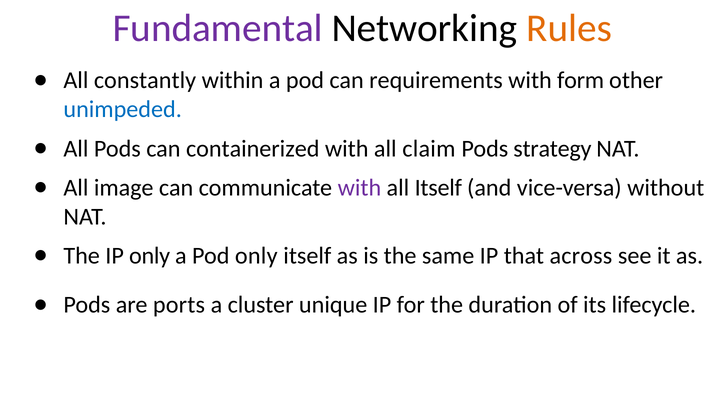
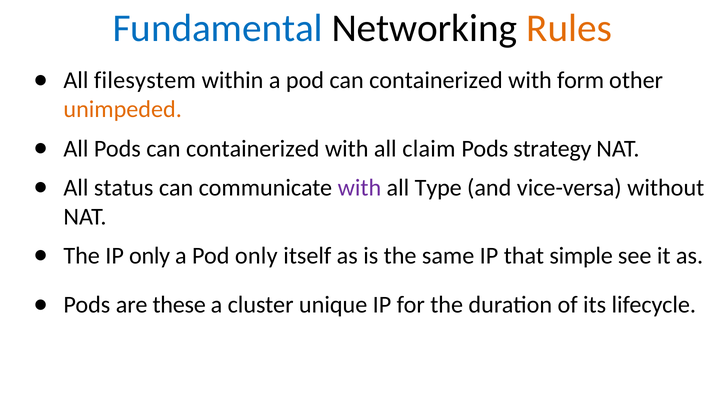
Fundamental colour: purple -> blue
constantly: constantly -> filesystem
pod can requirements: requirements -> containerized
unimpeded colour: blue -> orange
image: image -> status
all Itself: Itself -> Type
across: across -> simple
ports: ports -> these
